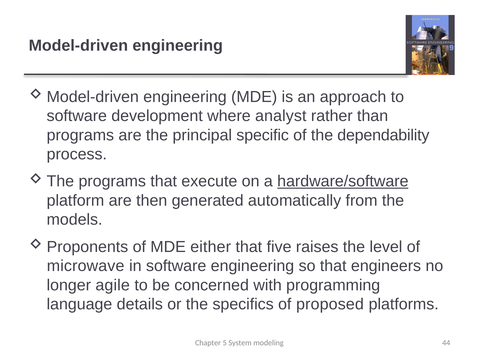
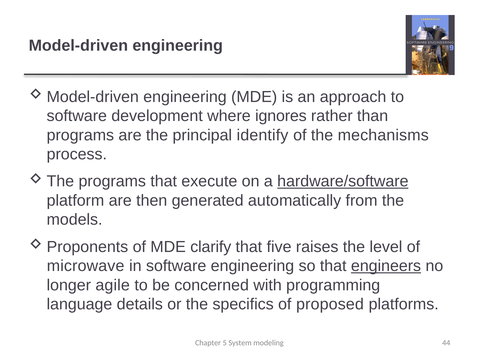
analyst: analyst -> ignores
specific: specific -> identify
dependability: dependability -> mechanisms
either: either -> clarify
engineers underline: none -> present
